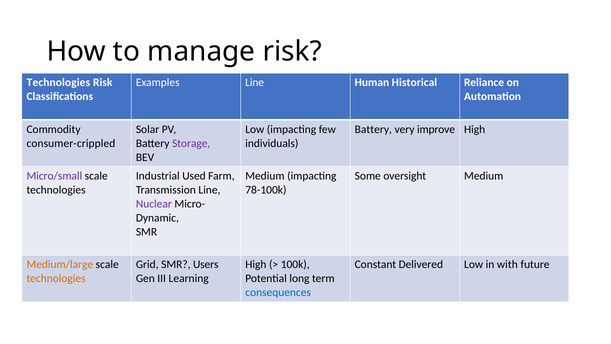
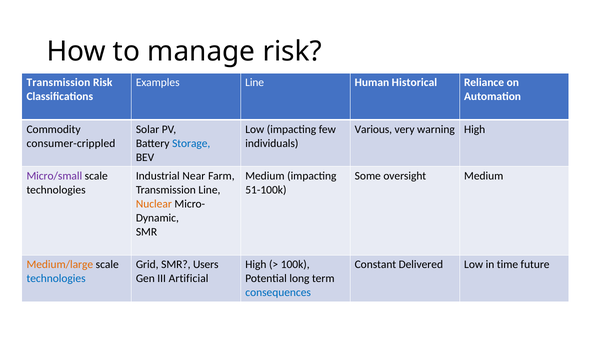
Technologies at (58, 83): Technologies -> Transmission
Battery at (373, 129): Battery -> Various
improve: improve -> warning
Storage colour: purple -> blue
Used: Used -> Near
78-100k: 78-100k -> 51-100k
Nuclear colour: purple -> orange
with: with -> time
technologies at (56, 278) colour: orange -> blue
Learning: Learning -> Artificial
